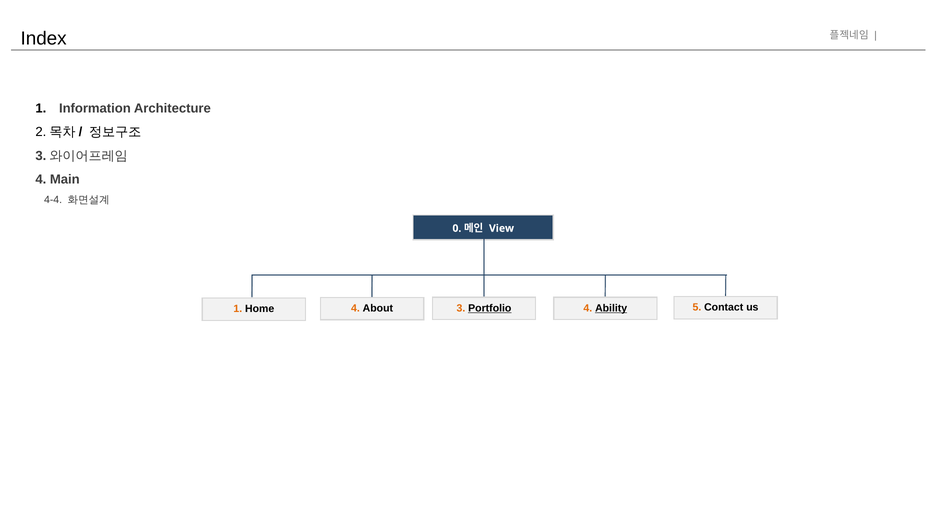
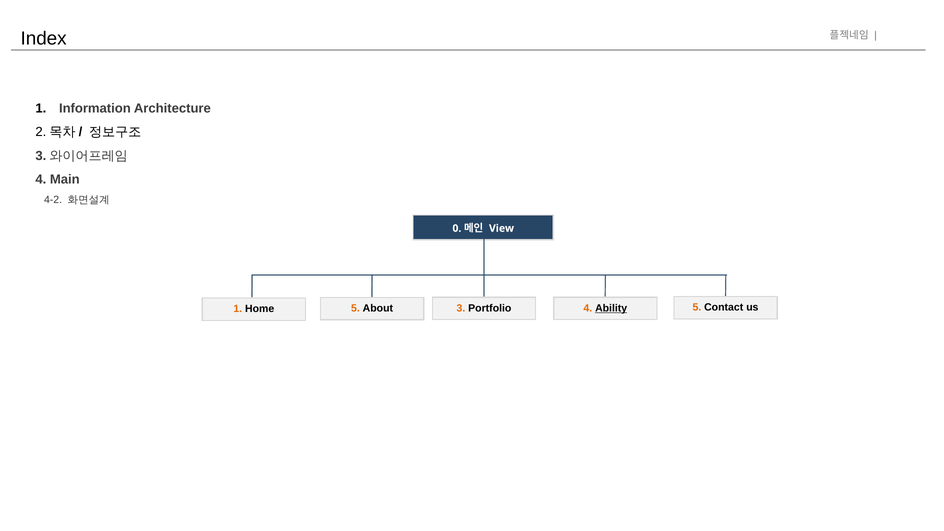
4-4: 4-4 -> 4-2
Home 4: 4 -> 5
Portfolio underline: present -> none
